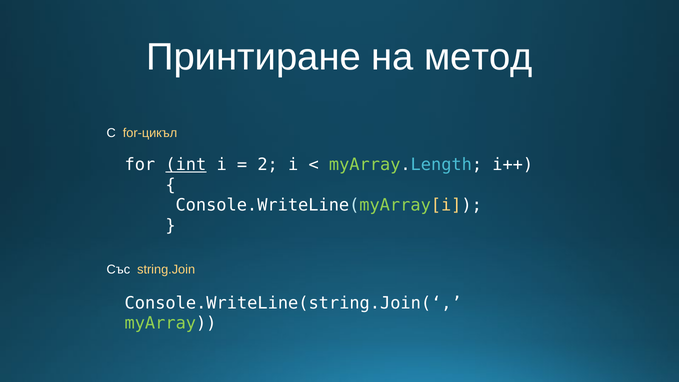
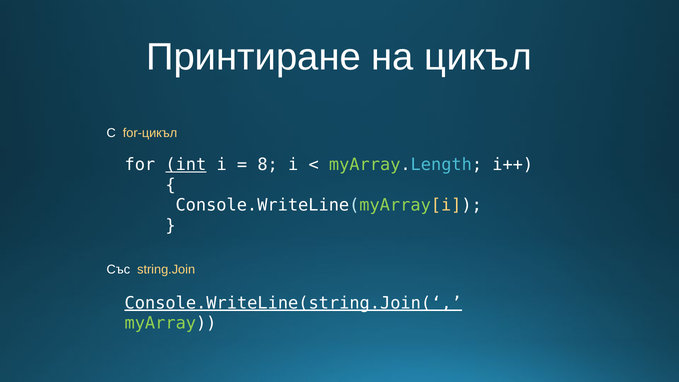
метод: метод -> цикъл
2: 2 -> 8
Console.WriteLine(string.Join(‘ underline: none -> present
